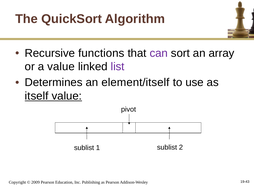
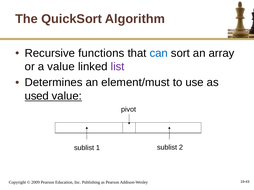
can colour: purple -> blue
element/itself: element/itself -> element/must
itself: itself -> used
